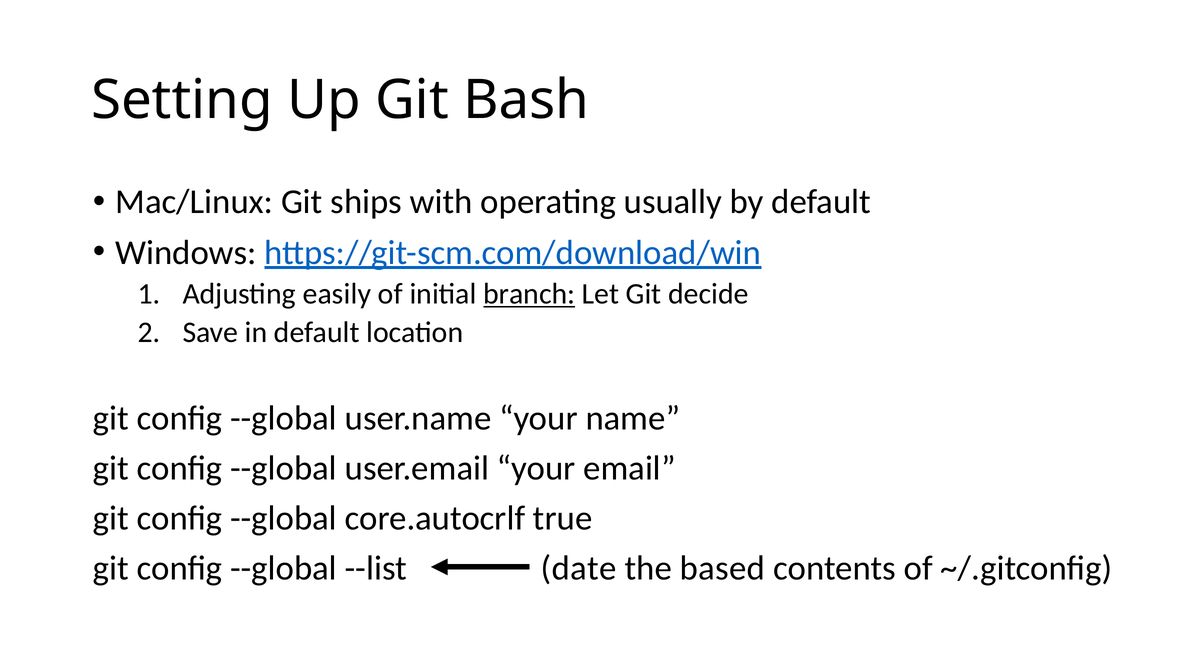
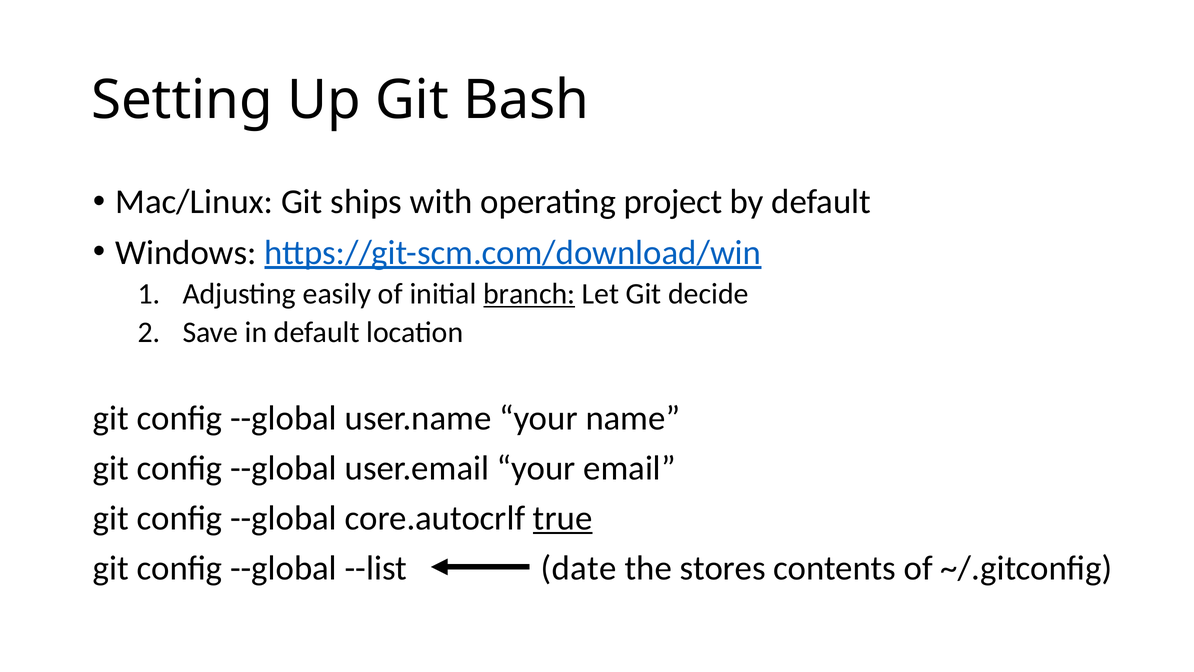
usually: usually -> project
true underline: none -> present
based: based -> stores
